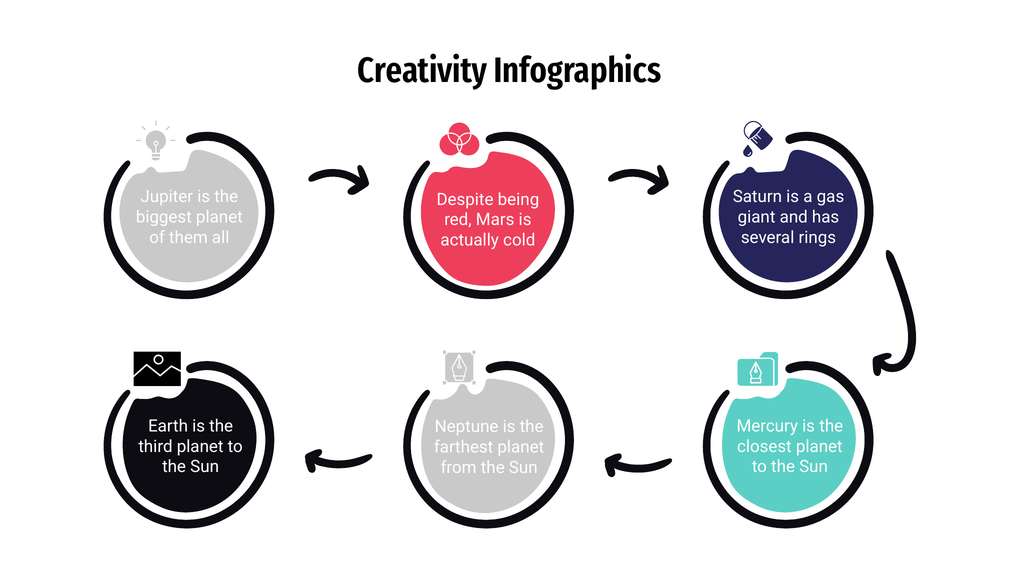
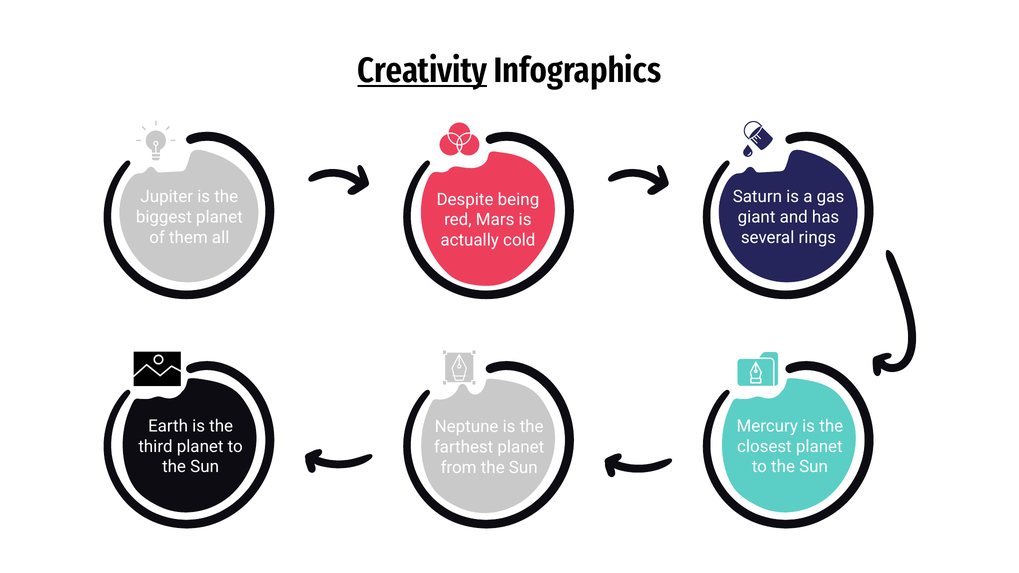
Creativity underline: none -> present
